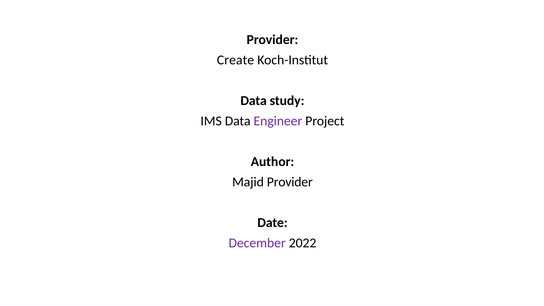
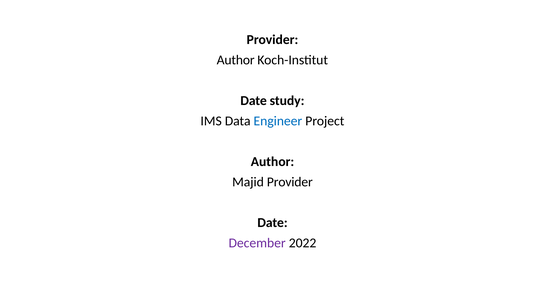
Create at (236, 60): Create -> Author
Data at (254, 101): Data -> Date
Engineer colour: purple -> blue
